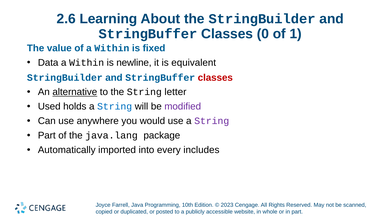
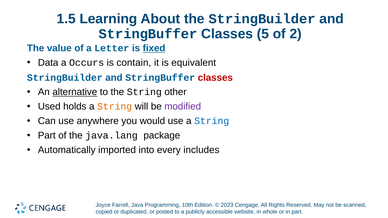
2.6: 2.6 -> 1.5
0: 0 -> 5
1: 1 -> 2
of a Within: Within -> Letter
fixed underline: none -> present
Within at (87, 63): Within -> Occurs
newline: newline -> contain
letter: letter -> other
String at (115, 107) colour: blue -> orange
String at (212, 121) colour: purple -> blue
